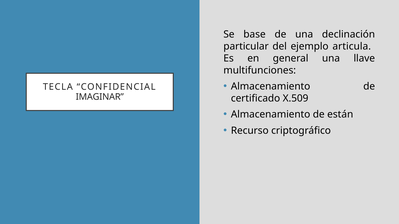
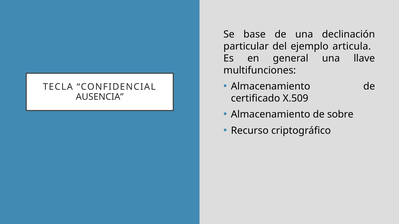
IMAGINAR: IMAGINAR -> AUSENCIA
están: están -> sobre
